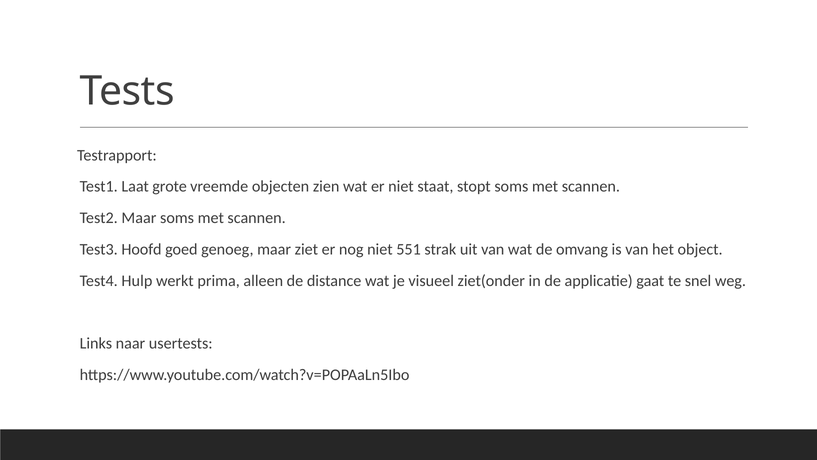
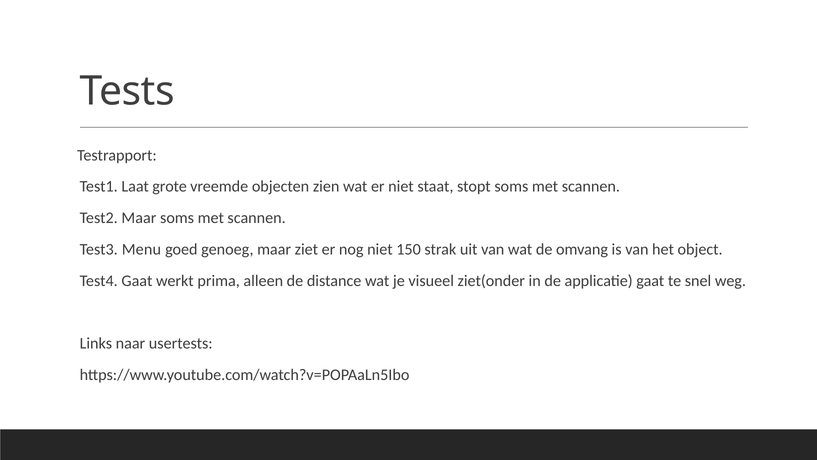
Hoofd: Hoofd -> Menu
551: 551 -> 150
Test4 Hulp: Hulp -> Gaat
